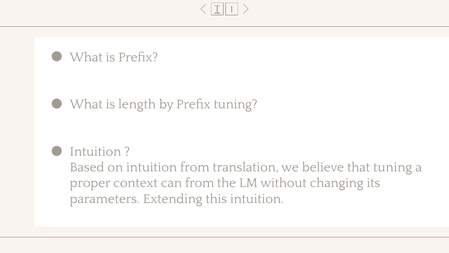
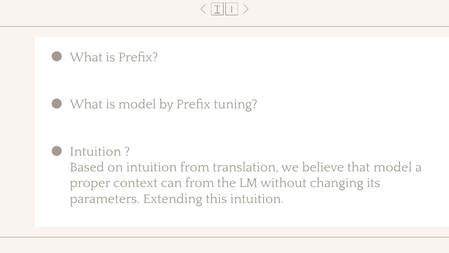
is length: length -> model
that tuning: tuning -> model
